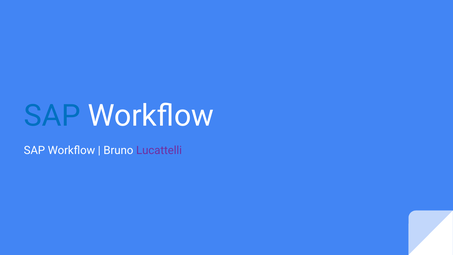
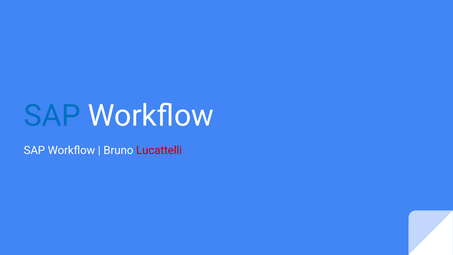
Lucattelli colour: purple -> red
